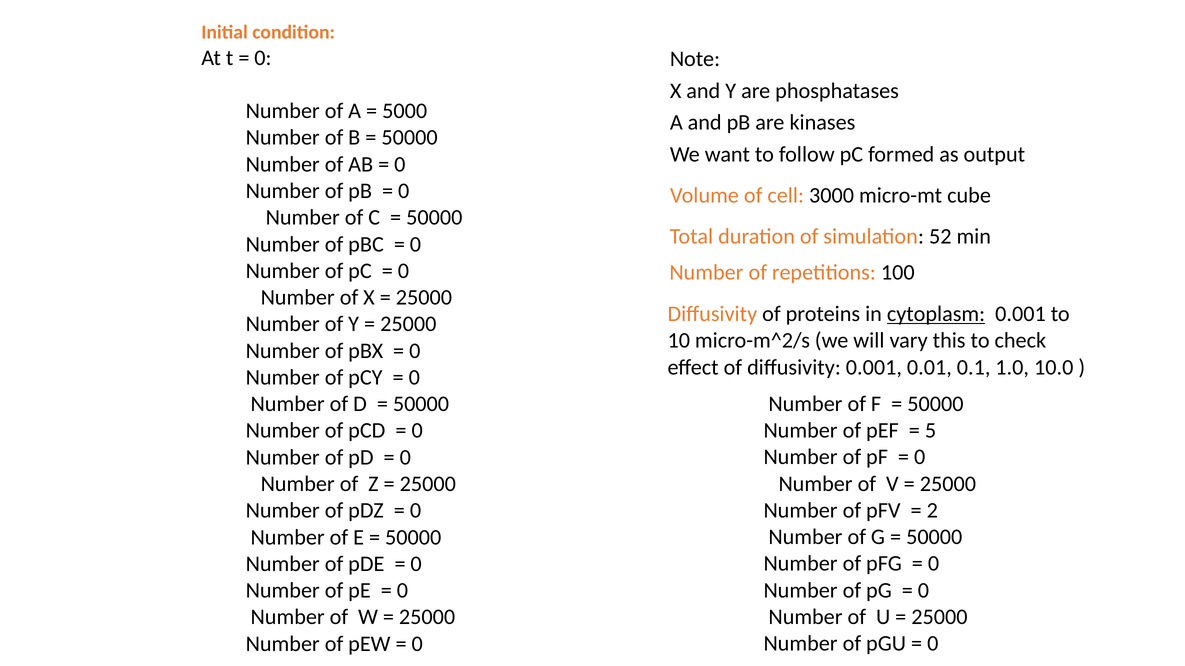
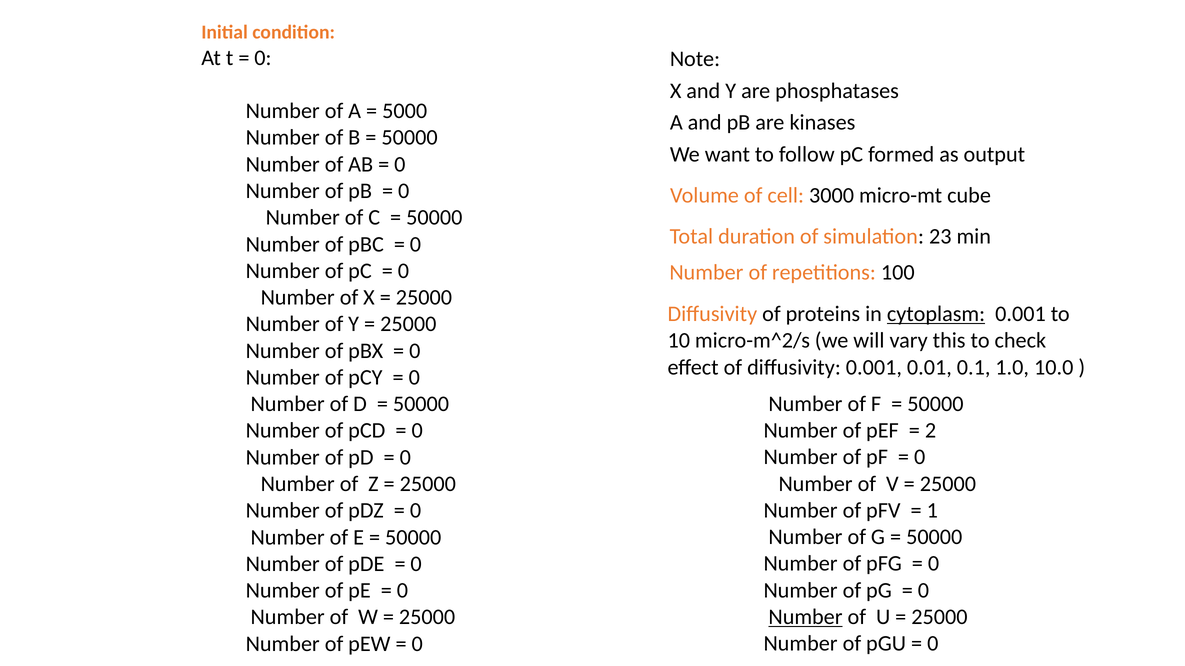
52: 52 -> 23
5: 5 -> 2
2: 2 -> 1
Number at (805, 617) underline: none -> present
